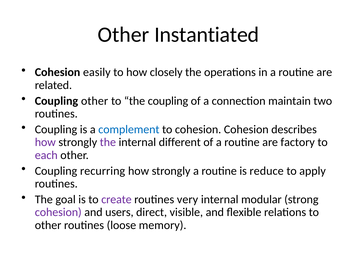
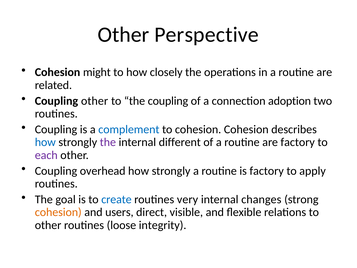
Instantiated: Instantiated -> Perspective
easily: easily -> might
maintain: maintain -> adoption
how at (45, 142) colour: purple -> blue
recurring: recurring -> overhead
is reduce: reduce -> factory
create colour: purple -> blue
modular: modular -> changes
cohesion at (58, 212) colour: purple -> orange
memory: memory -> integrity
